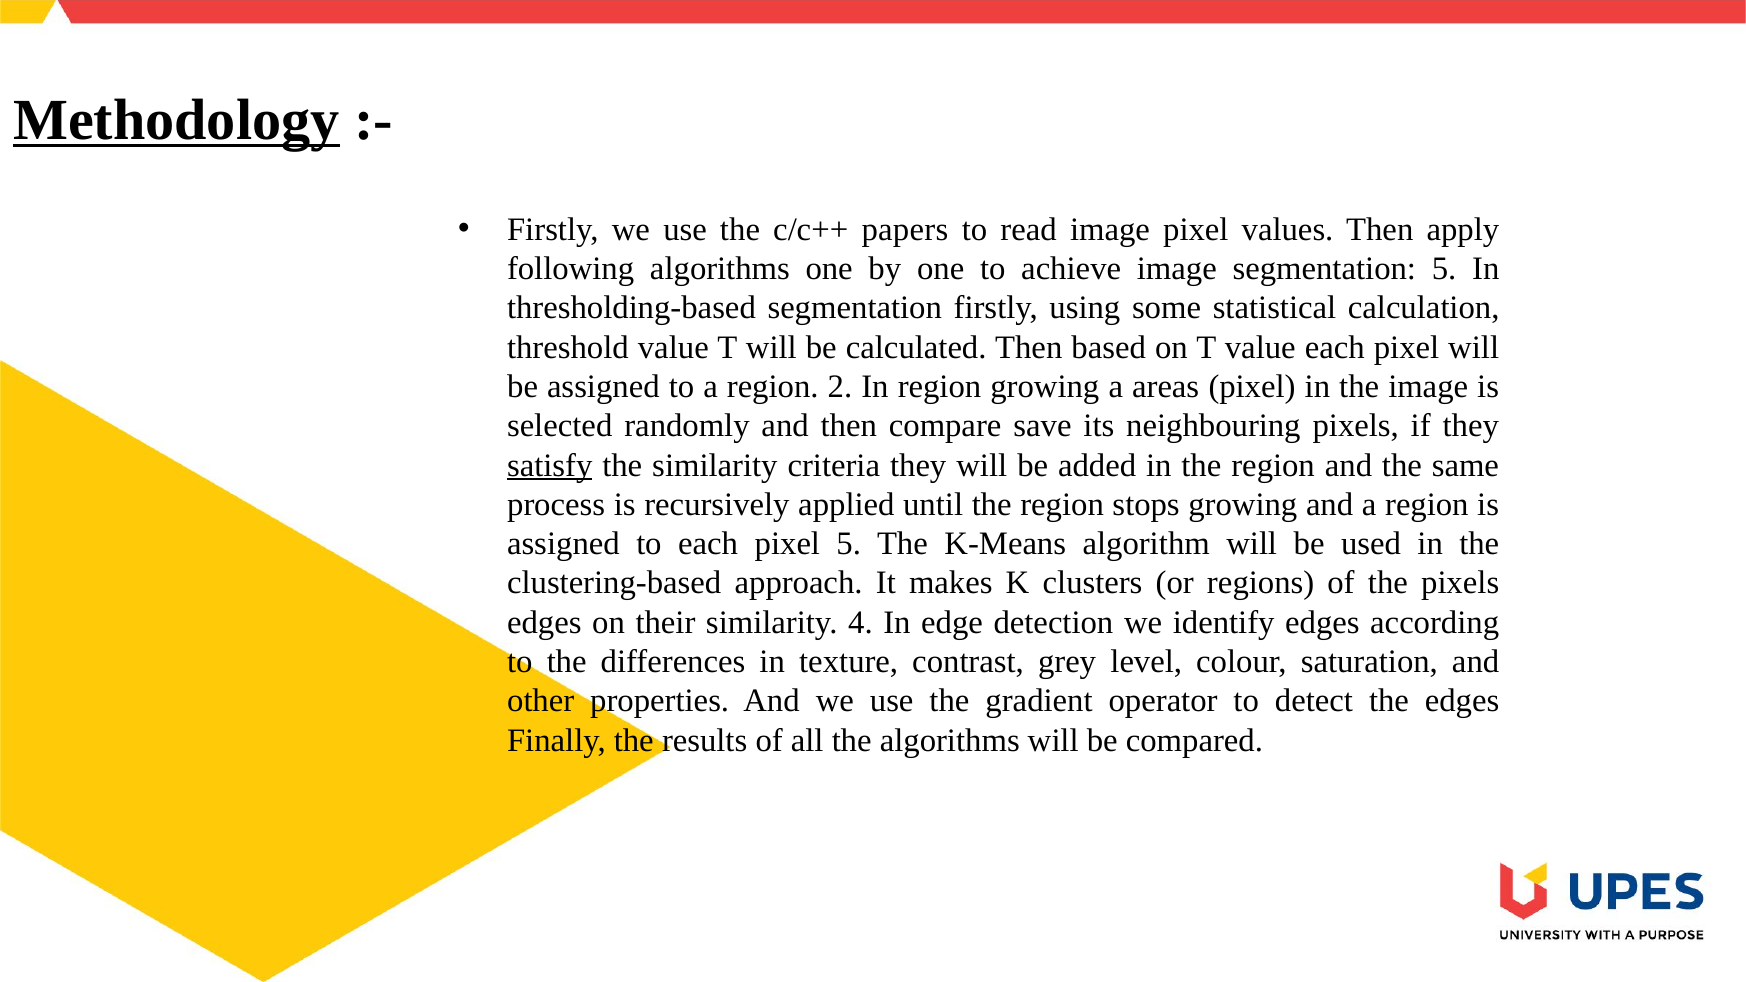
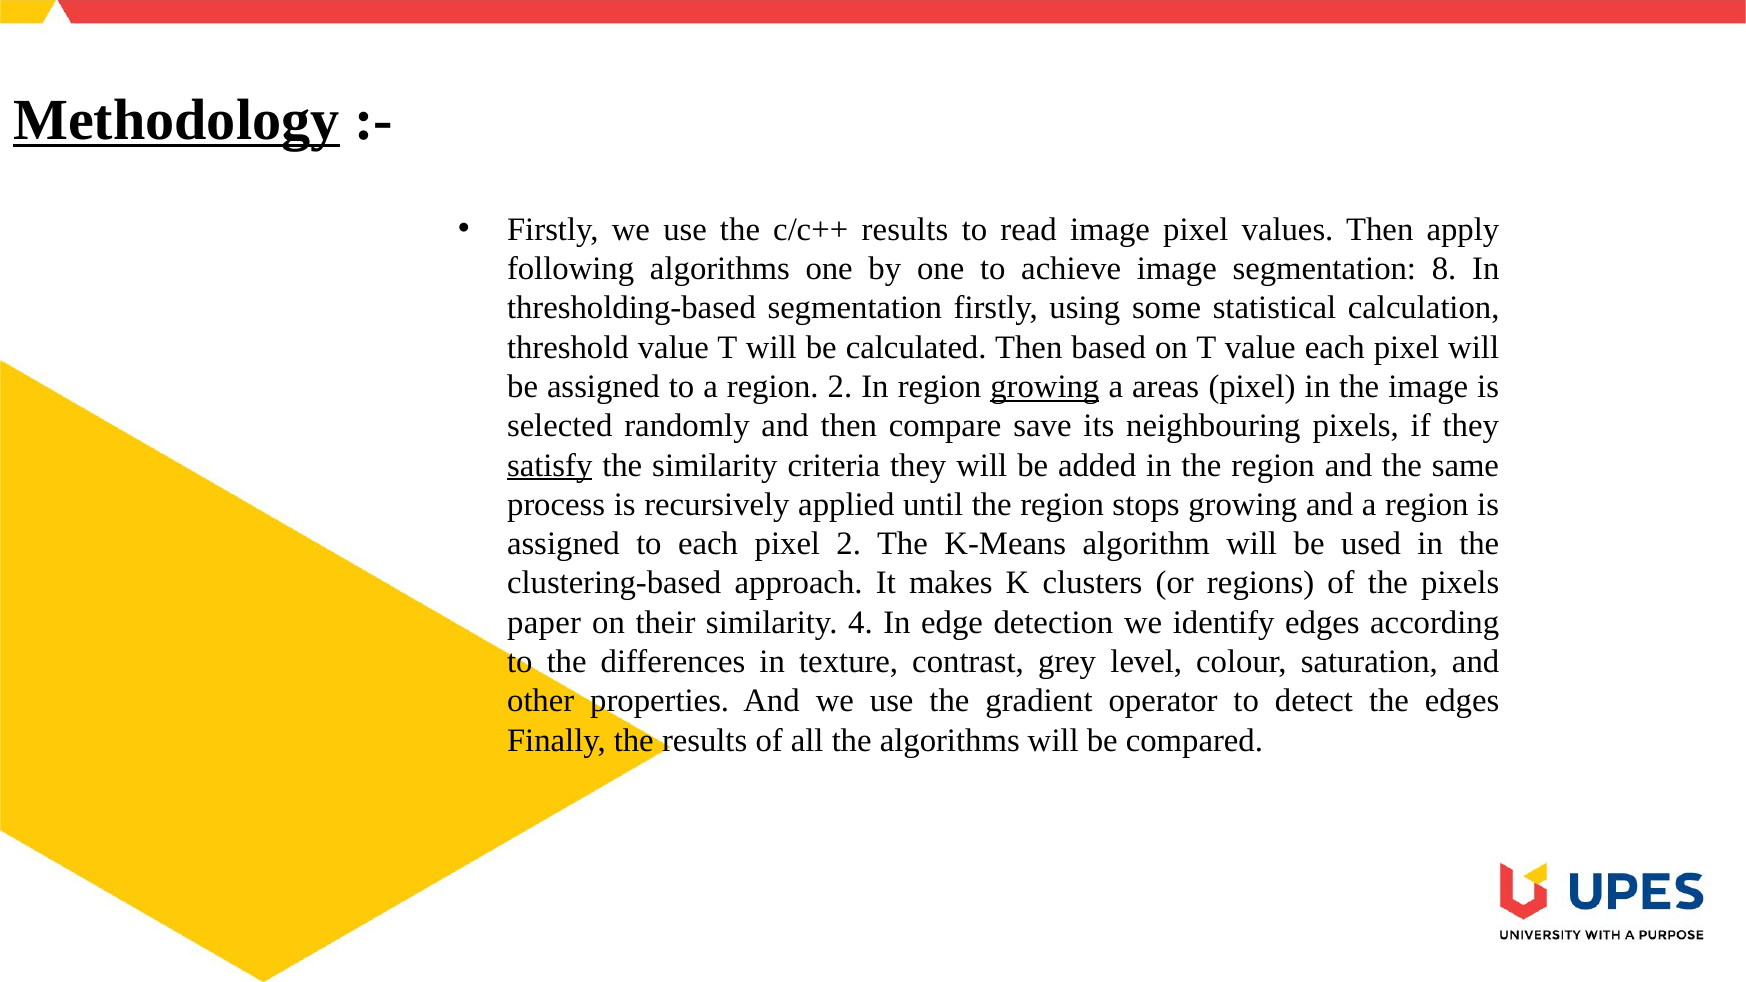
c/c++ papers: papers -> results
segmentation 5: 5 -> 8
growing at (1045, 387) underline: none -> present
pixel 5: 5 -> 2
edges at (544, 622): edges -> paper
